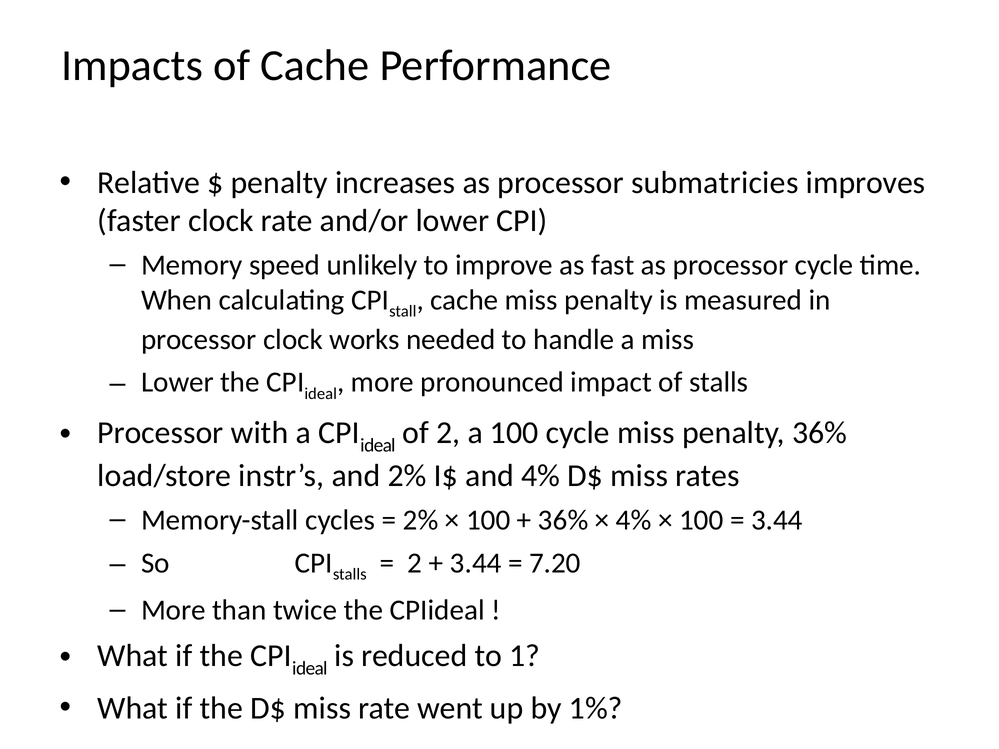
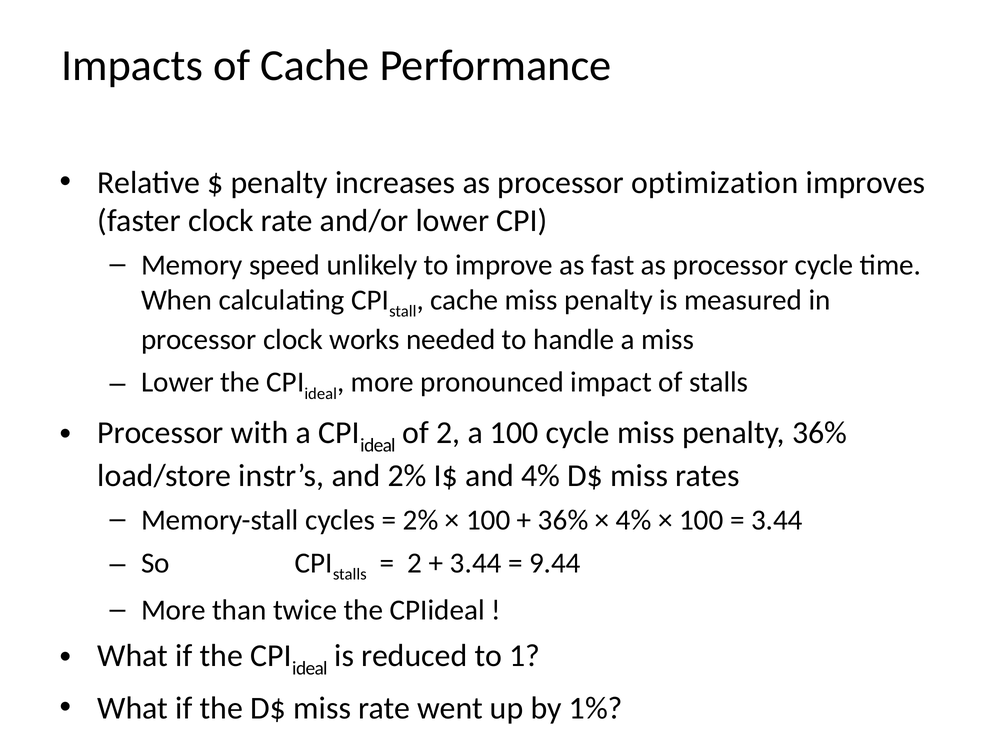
submatricies: submatricies -> optimization
7.20: 7.20 -> 9.44
